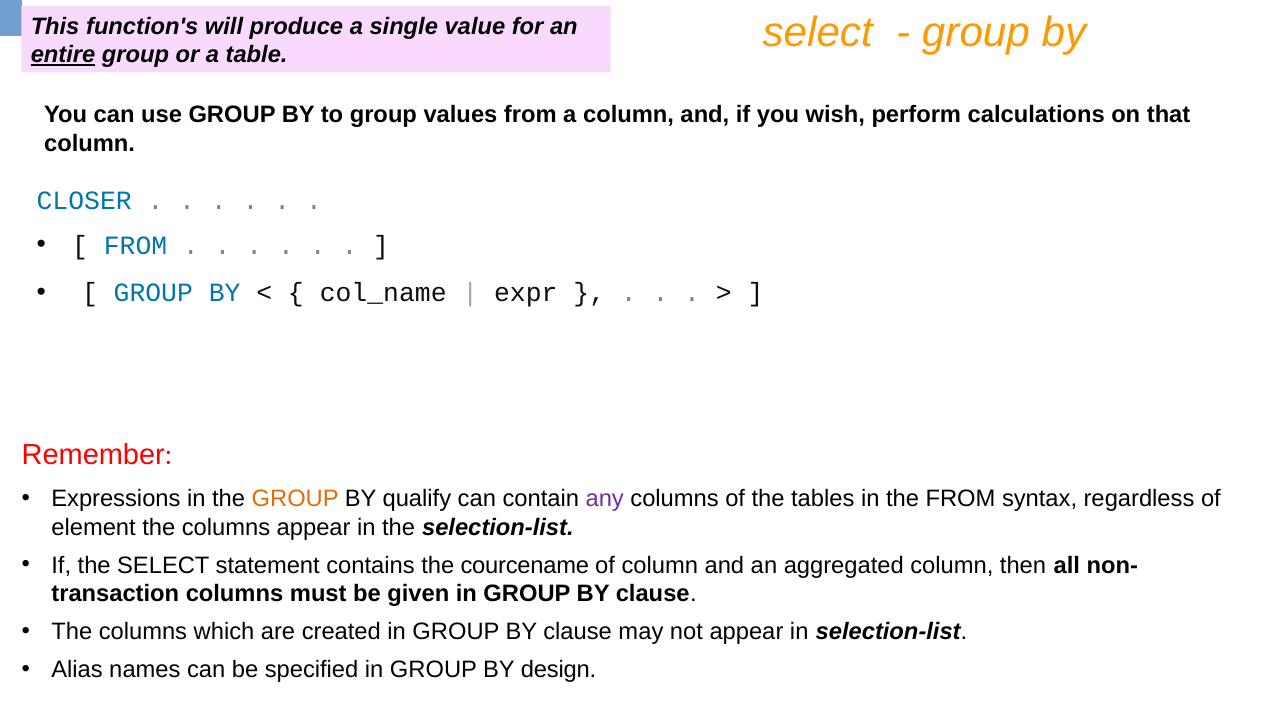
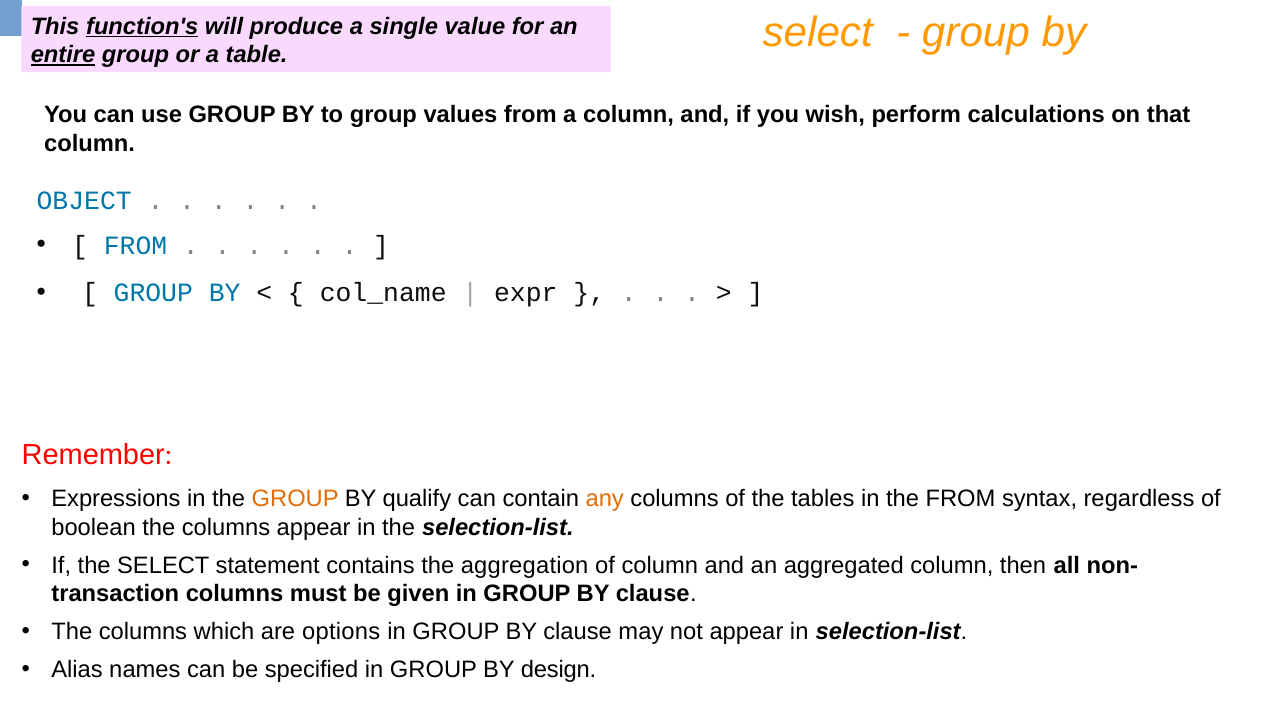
function's underline: none -> present
CLOSER: CLOSER -> OBJECT
any colour: purple -> orange
element: element -> boolean
courcename: courcename -> aggregation
created: created -> options
